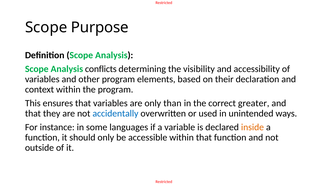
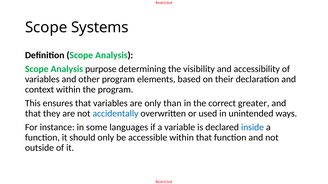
Purpose: Purpose -> Systems
conflicts: conflicts -> purpose
inside colour: orange -> blue
